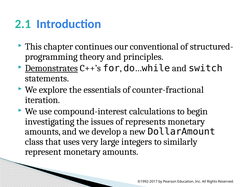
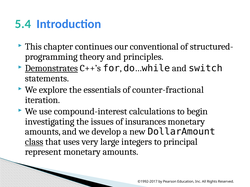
2.1: 2.1 -> 5.4
represents: represents -> insurances
class underline: none -> present
similarly: similarly -> principal
